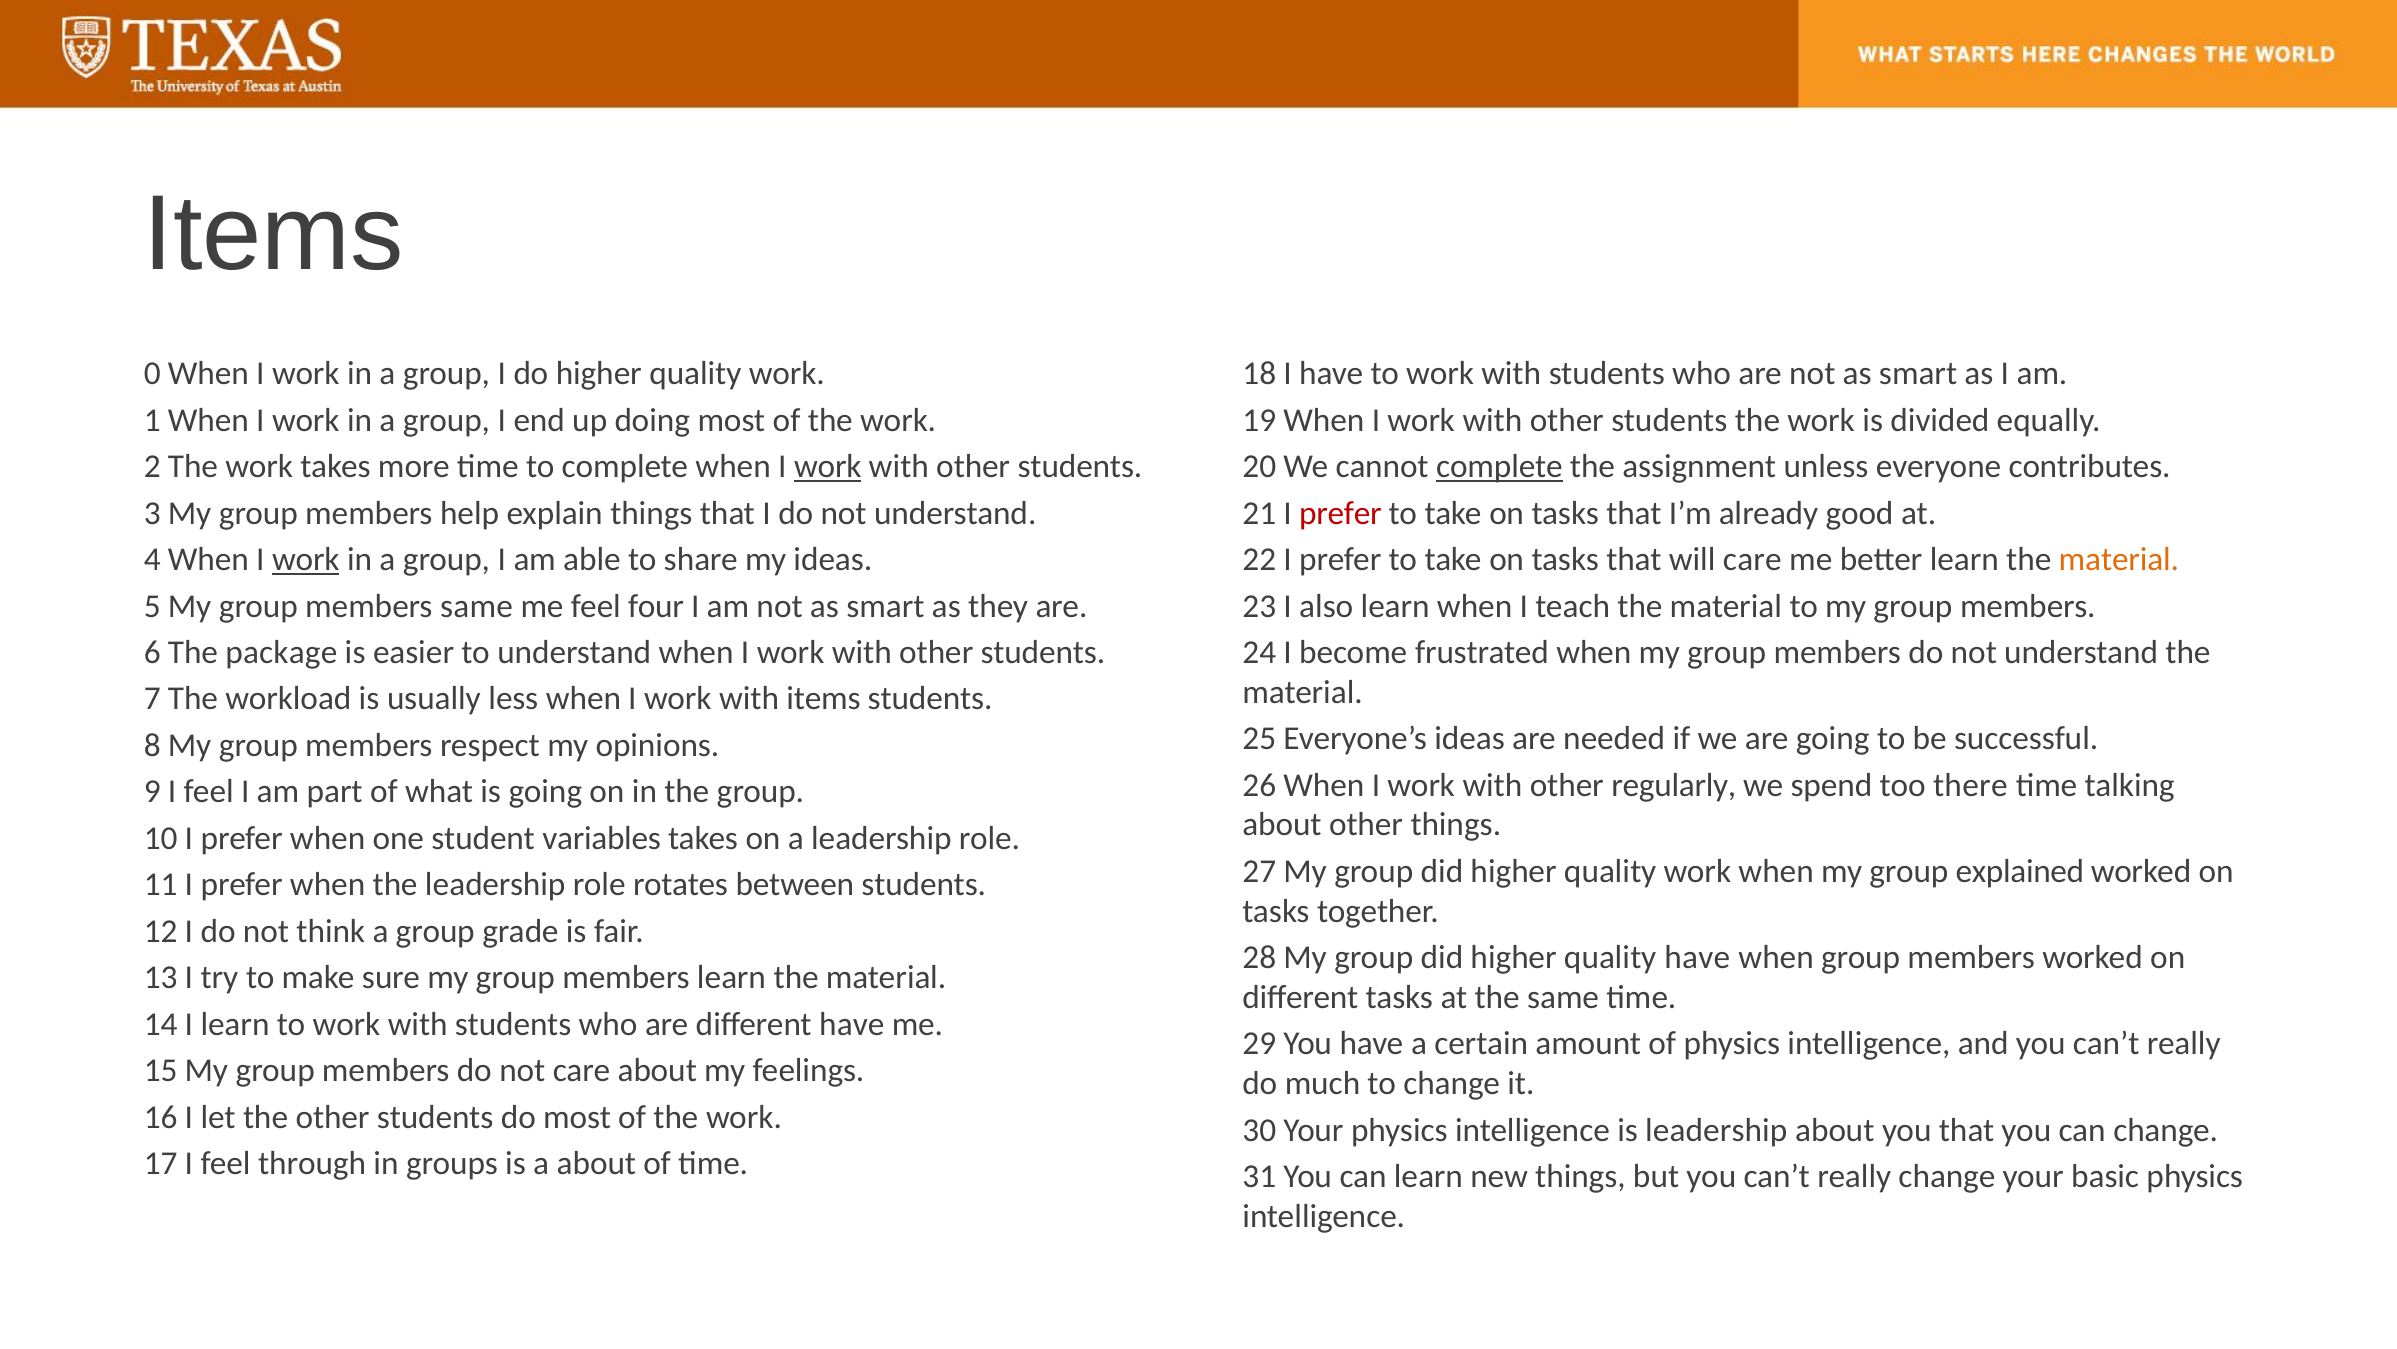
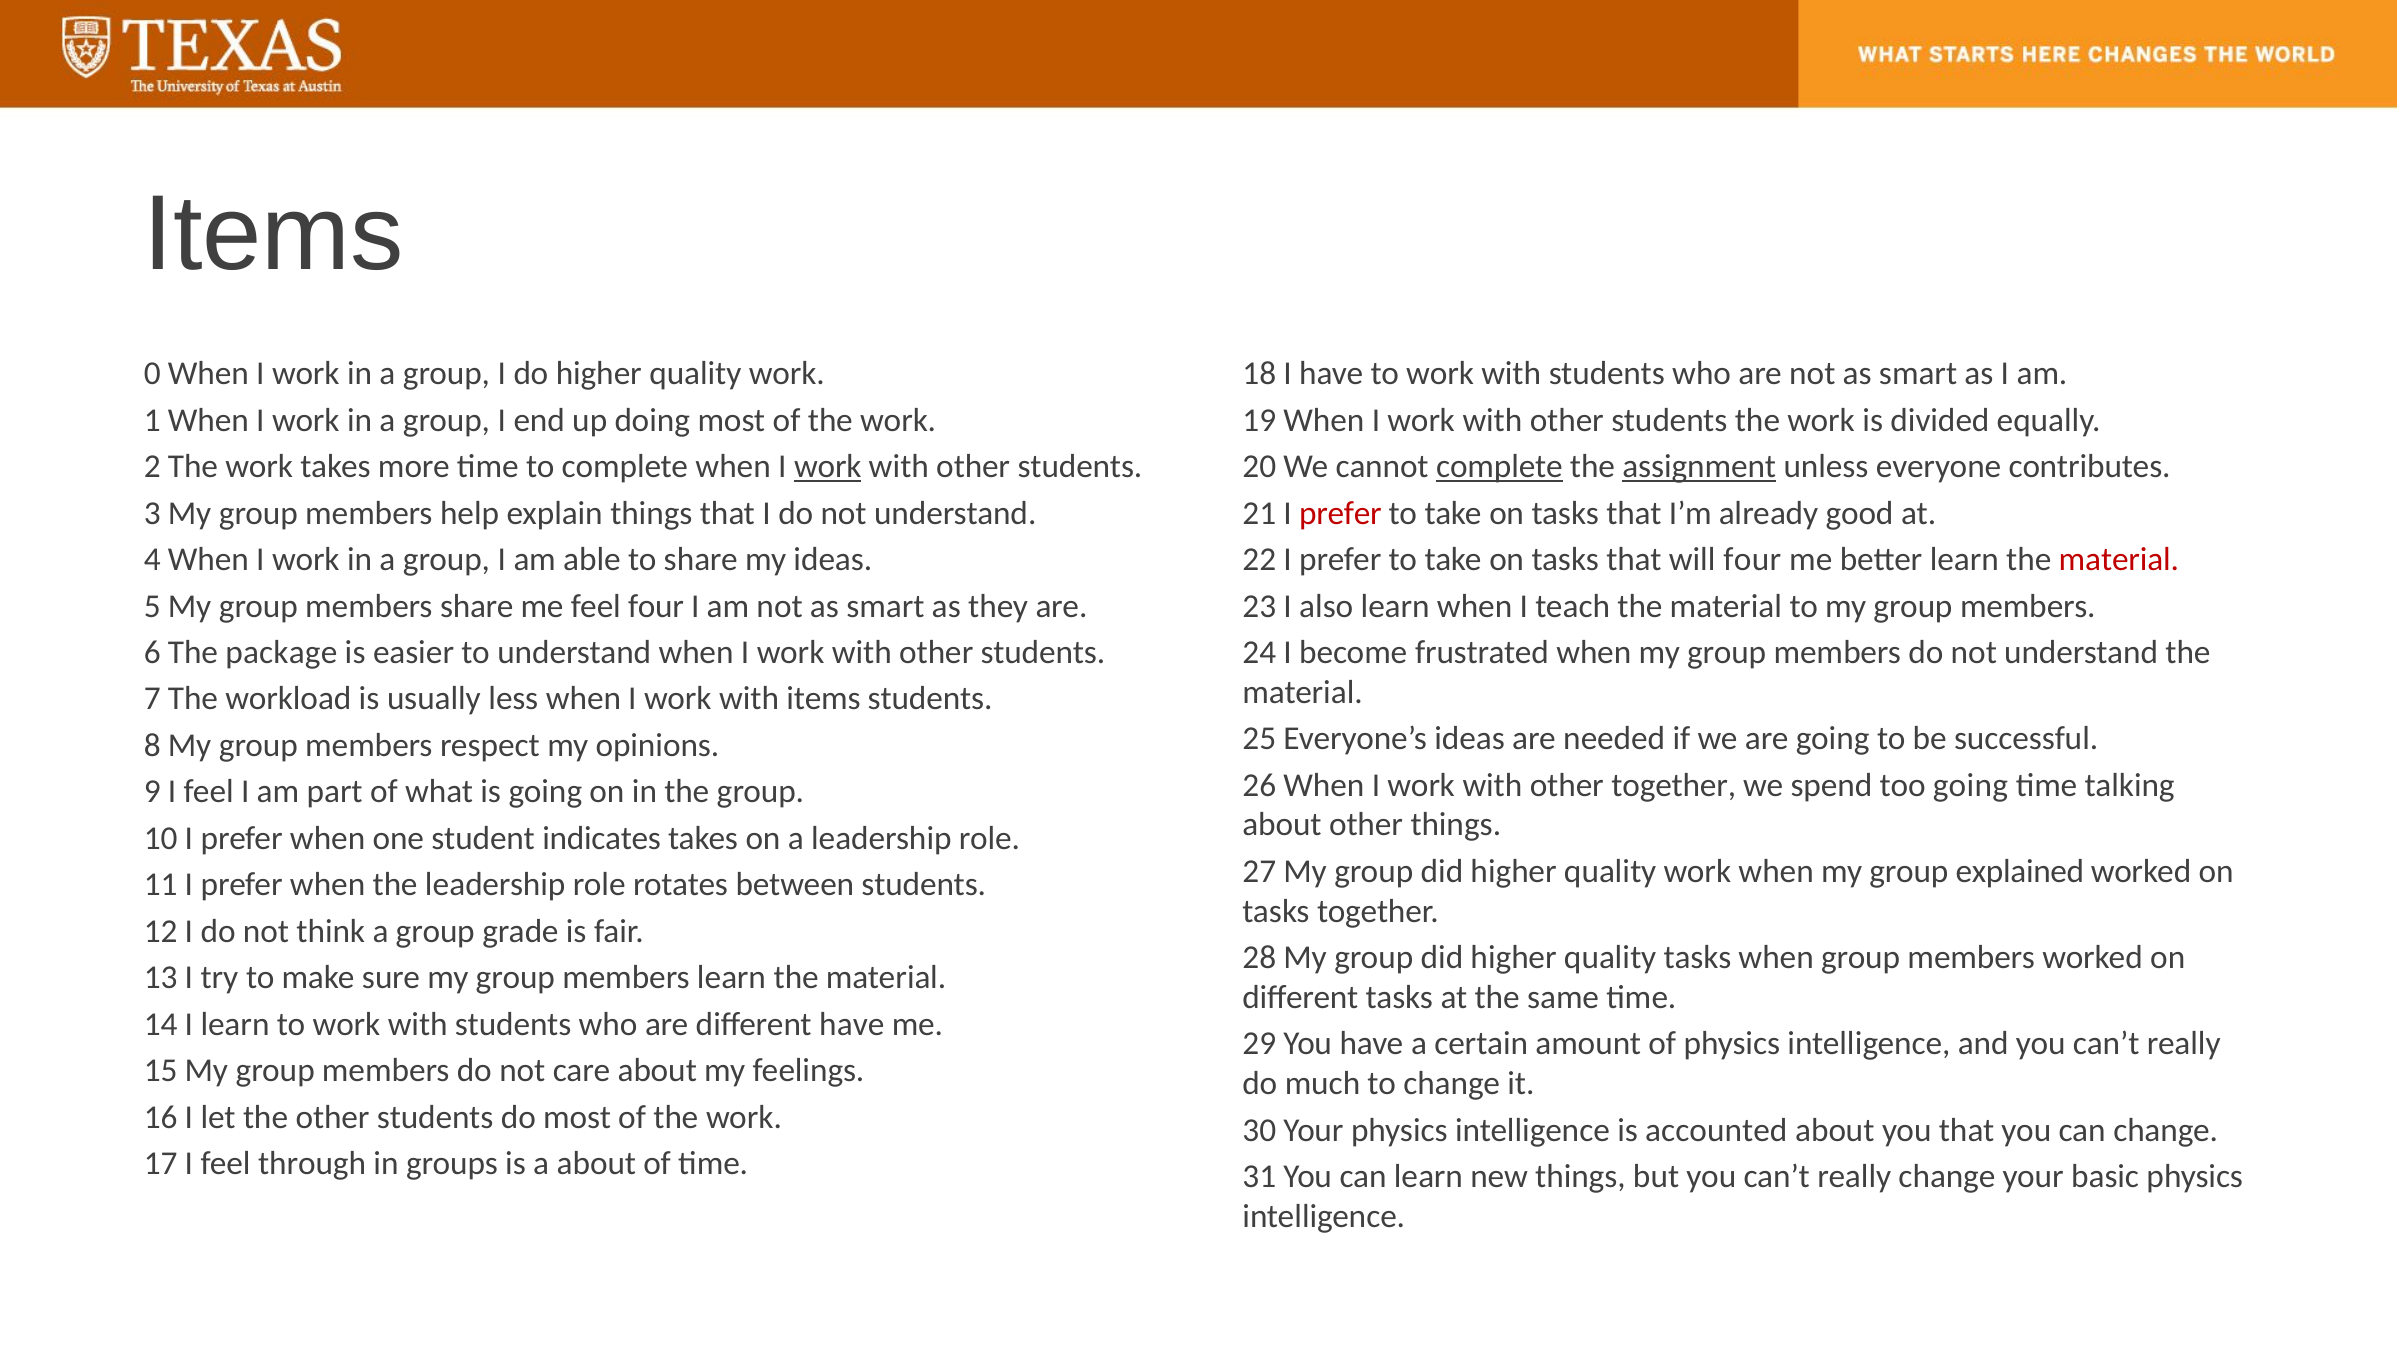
assignment underline: none -> present
work at (306, 559) underline: present -> none
will care: care -> four
material at (2119, 559) colour: orange -> red
members same: same -> share
other regularly: regularly -> together
too there: there -> going
variables: variables -> indicates
quality have: have -> tasks
is leadership: leadership -> accounted
